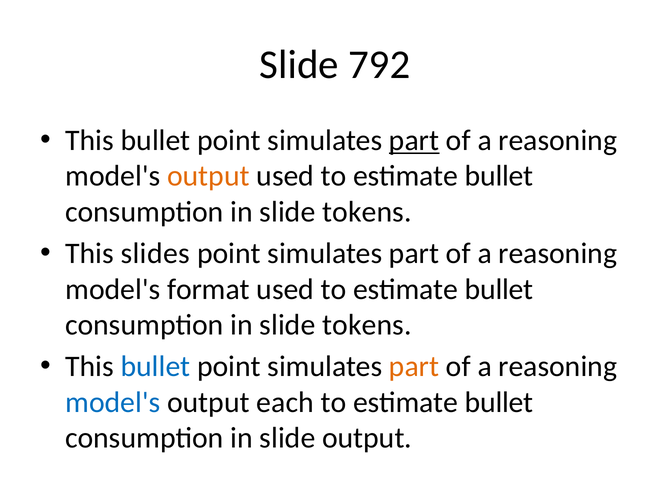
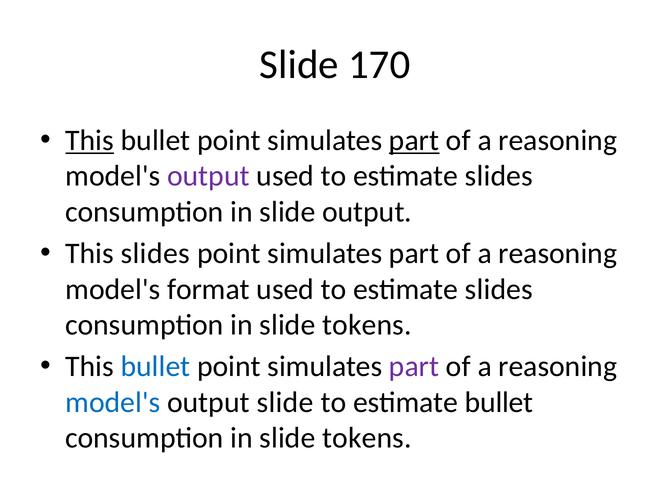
792: 792 -> 170
This at (90, 141) underline: none -> present
output at (208, 176) colour: orange -> purple
bullet at (499, 176): bullet -> slides
tokens at (367, 212): tokens -> output
bullet at (499, 289): bullet -> slides
part at (414, 367) colour: orange -> purple
output each: each -> slide
output at (367, 438): output -> tokens
